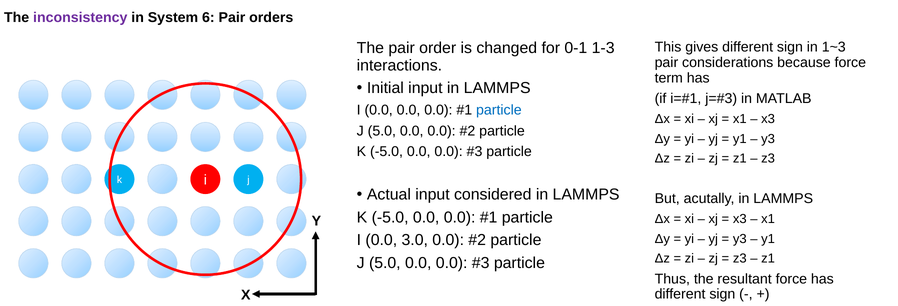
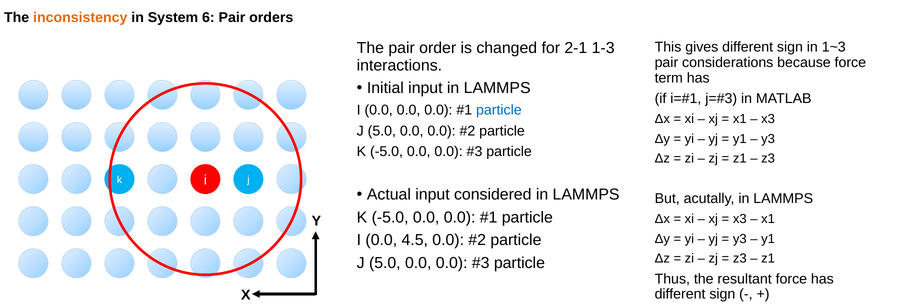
inconsistency colour: purple -> orange
0-1: 0-1 -> 2-1
3.0: 3.0 -> 4.5
